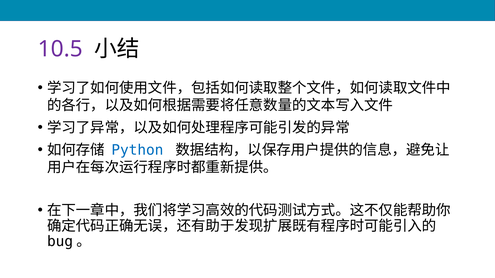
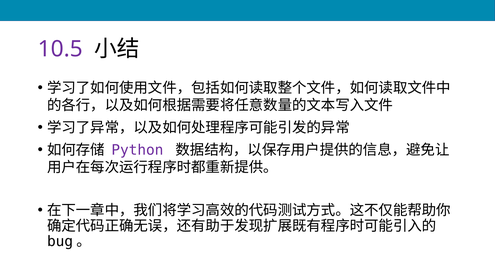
Python colour: blue -> purple
